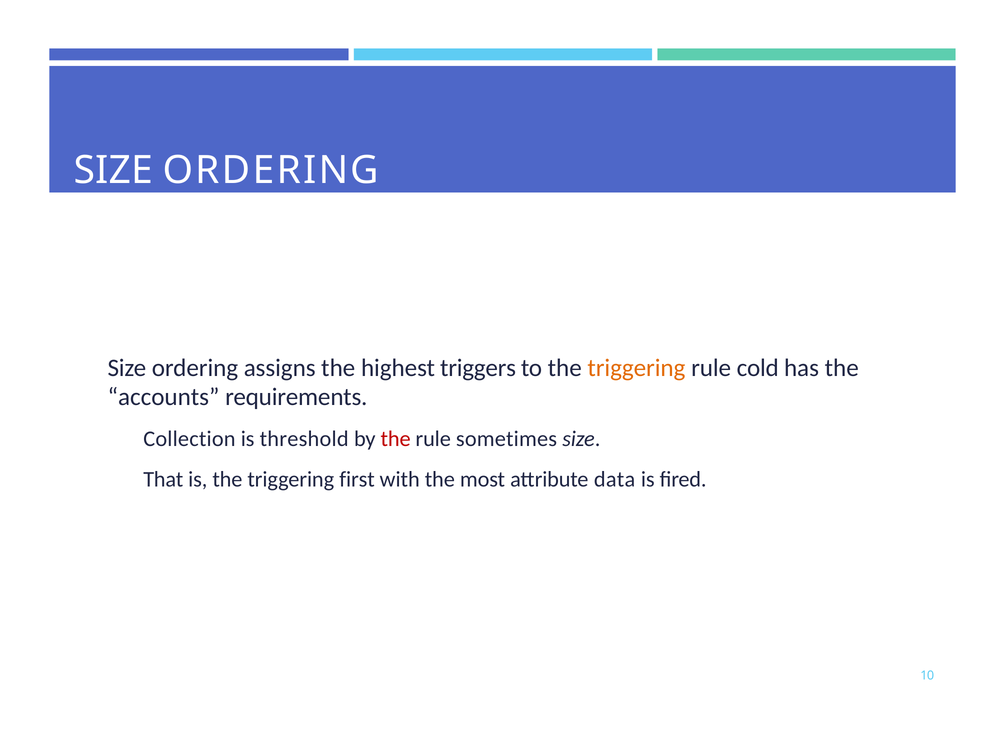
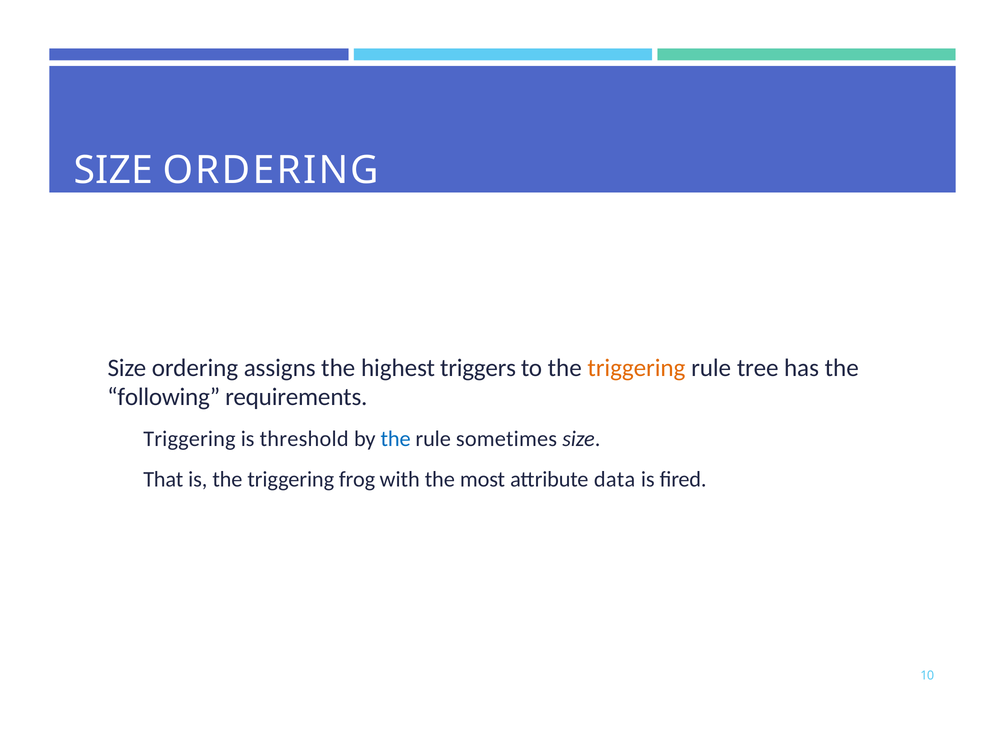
cold: cold -> tree
accounts: accounts -> following
Collection at (189, 439): Collection -> Triggering
the at (396, 439) colour: red -> blue
first: first -> frog
